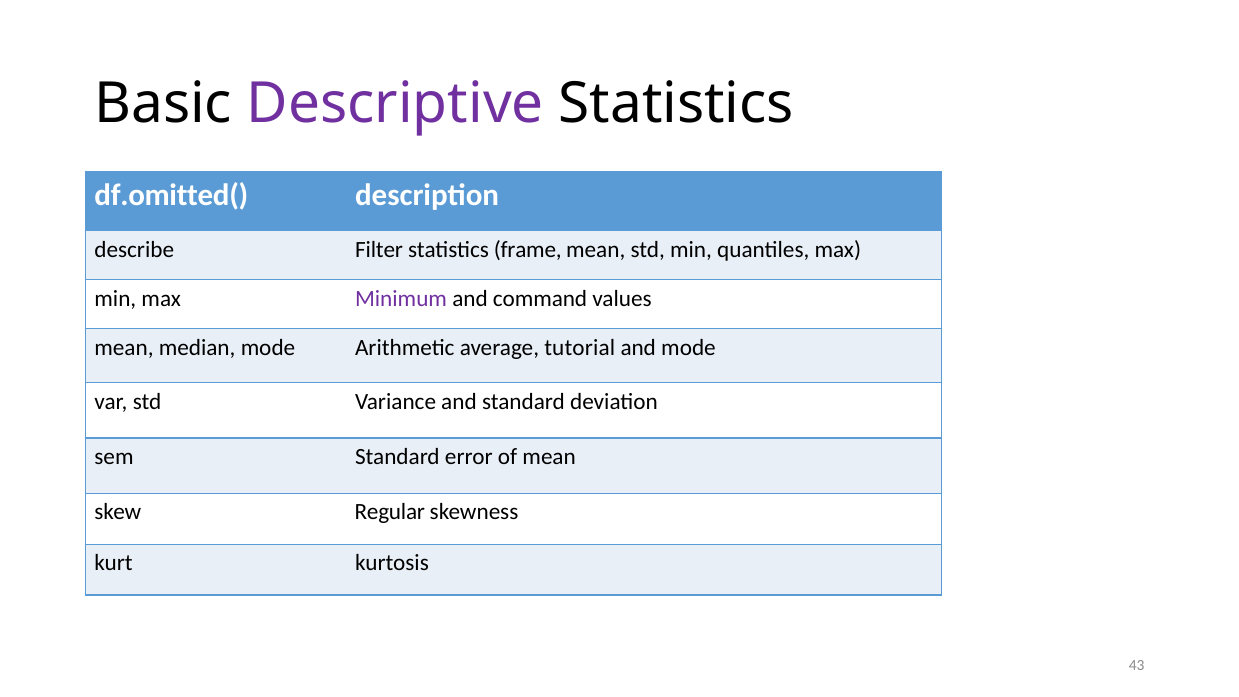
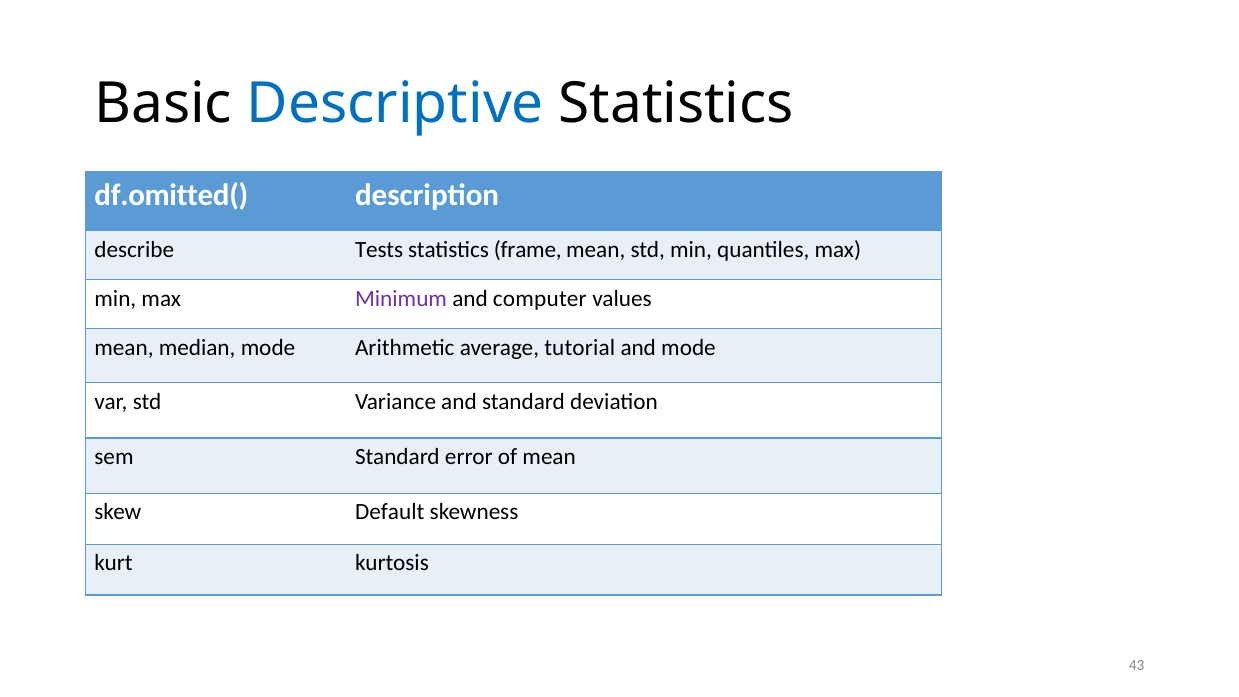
Descriptive colour: purple -> blue
Filter: Filter -> Tests
command: command -> computer
Regular: Regular -> Default
